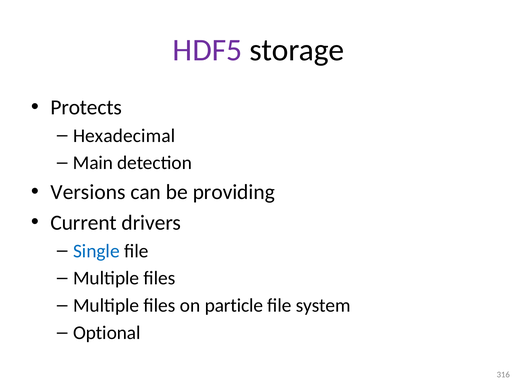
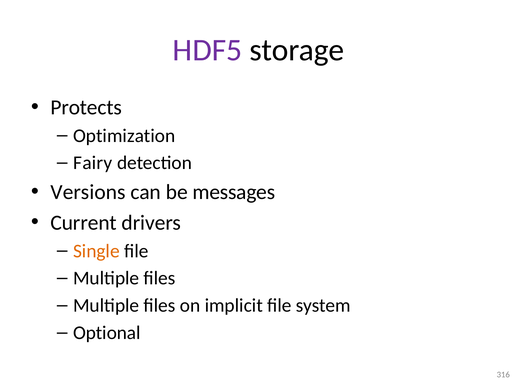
Hexadecimal: Hexadecimal -> Optimization
Main: Main -> Fairy
providing: providing -> messages
Single colour: blue -> orange
particle: particle -> implicit
